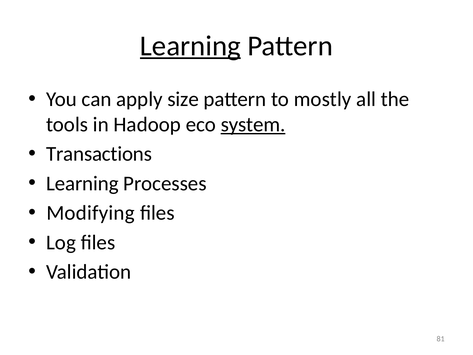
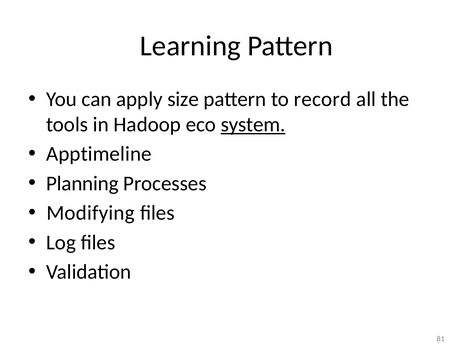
Learning at (190, 46) underline: present -> none
mostly: mostly -> record
Transactions: Transactions -> Apptimeline
Learning at (82, 183): Learning -> Planning
